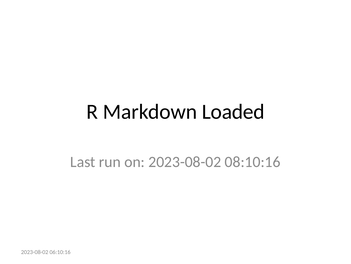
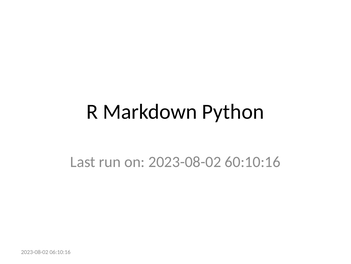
Loaded: Loaded -> Python
08:10:16: 08:10:16 -> 60:10:16
